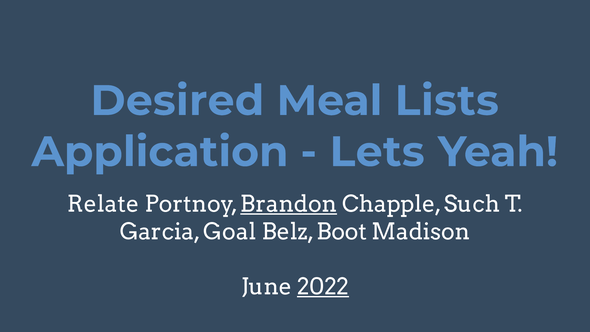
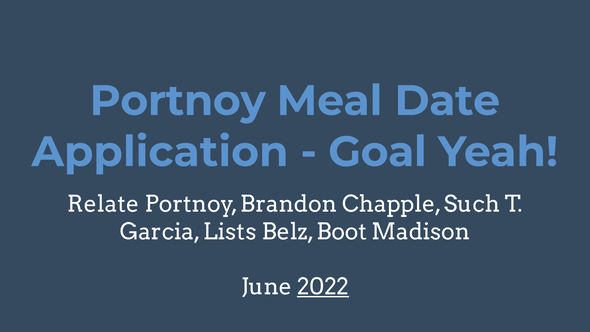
Desired at (177, 101): Desired -> Portnoy
Lists: Lists -> Date
Lets: Lets -> Goal
Brandon underline: present -> none
Goal: Goal -> Lists
